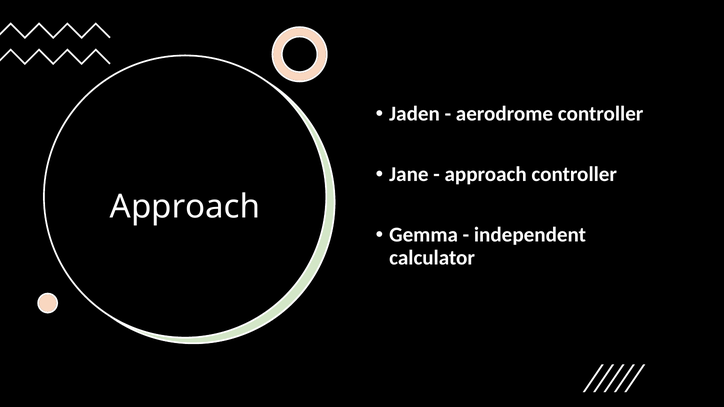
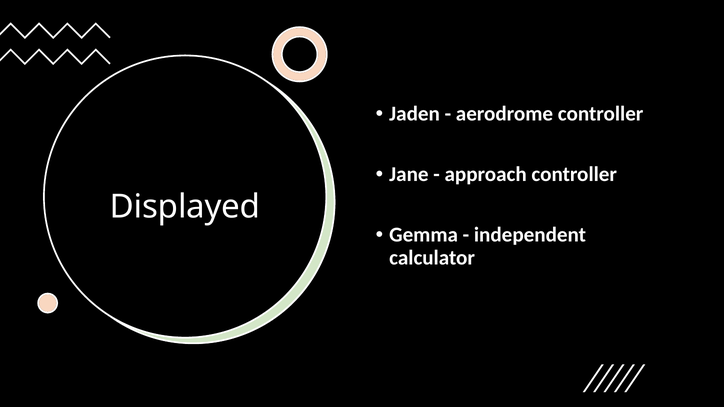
Approach at (185, 207): Approach -> Displayed
